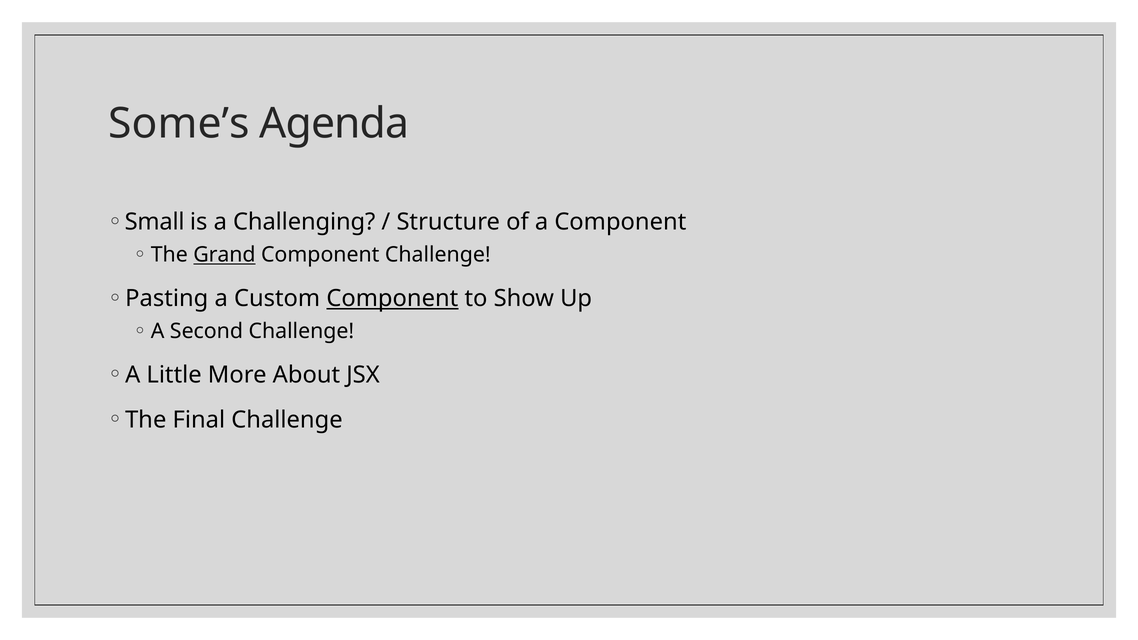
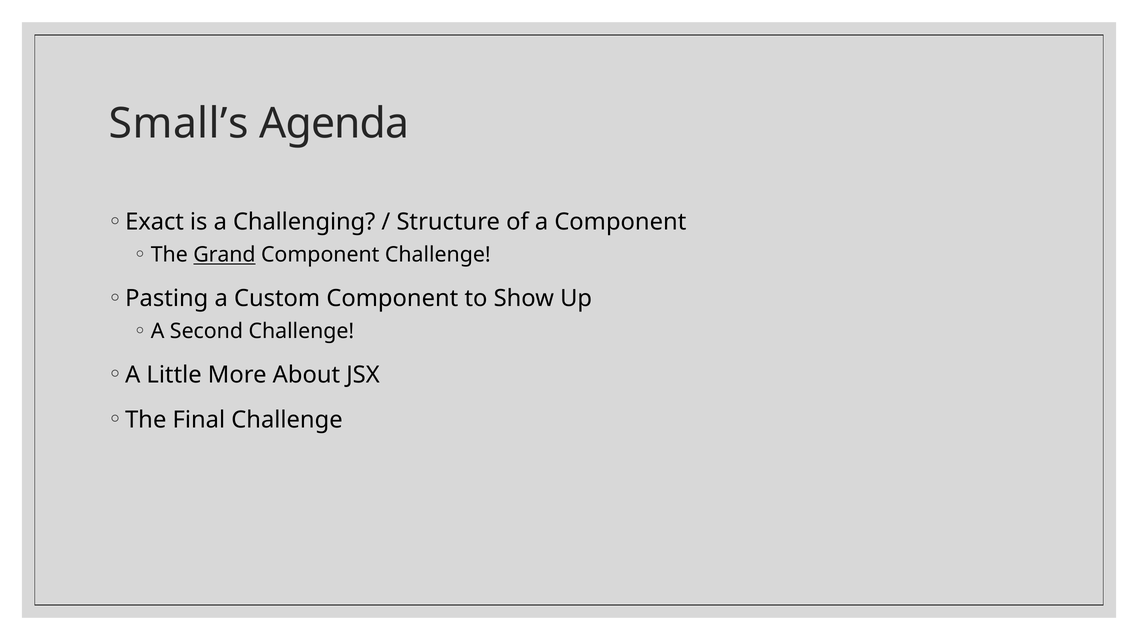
Some’s: Some’s -> Small’s
Small: Small -> Exact
Component at (392, 299) underline: present -> none
